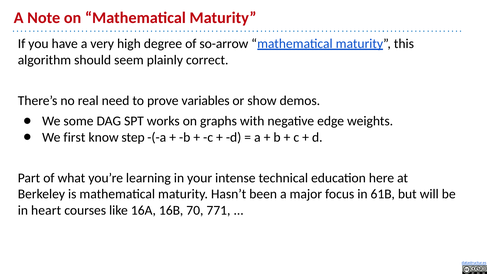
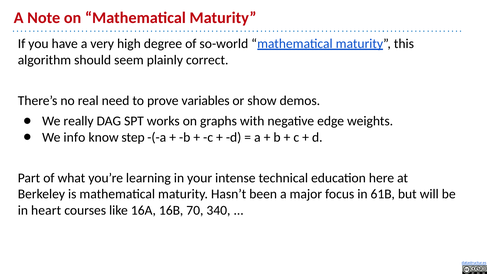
so-arrow: so-arrow -> so-world
some: some -> really
first: first -> info
771: 771 -> 340
